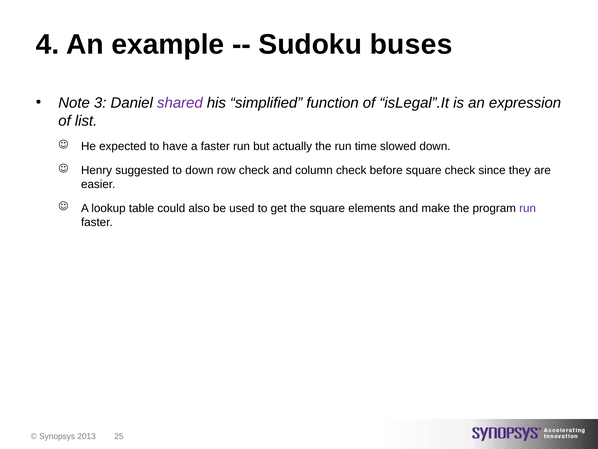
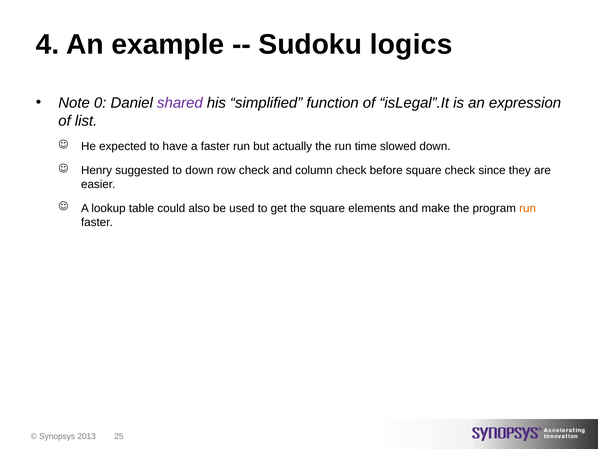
buses: buses -> logics
3: 3 -> 0
run at (528, 208) colour: purple -> orange
